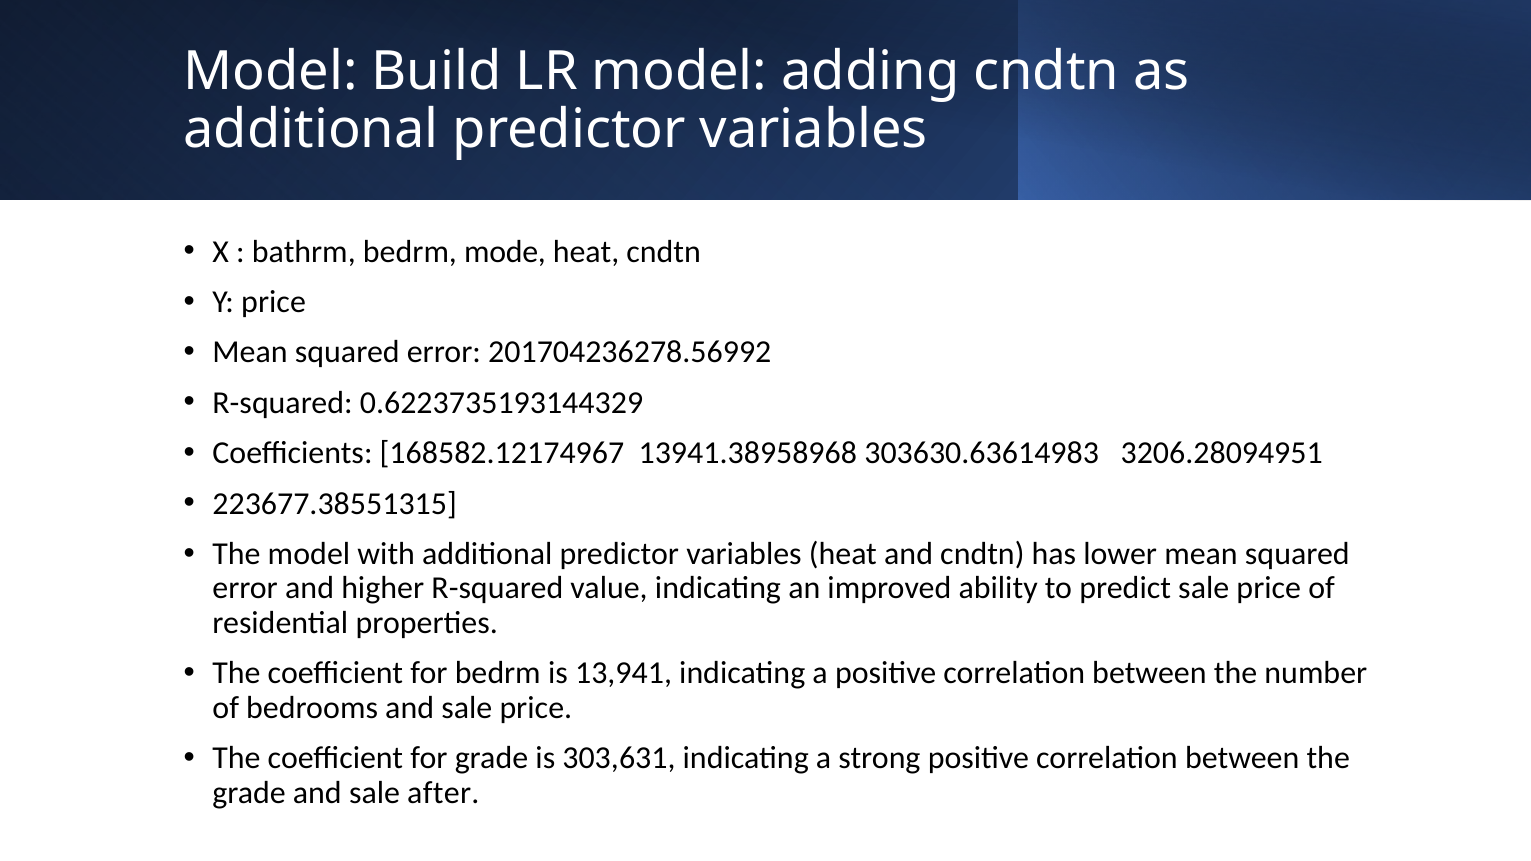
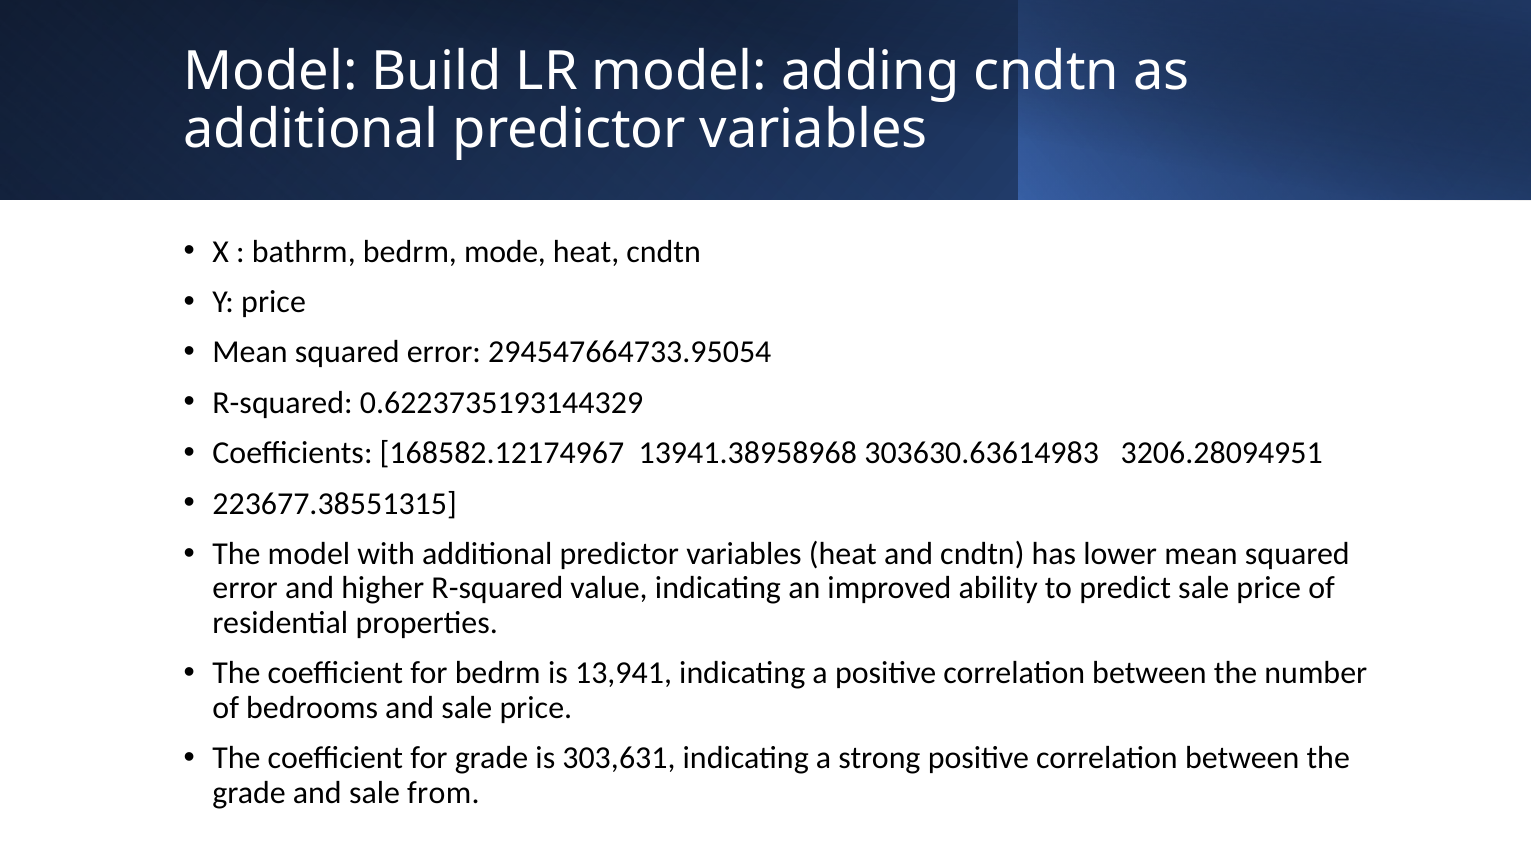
201704236278.56992: 201704236278.56992 -> 294547664733.95054
after: after -> from
